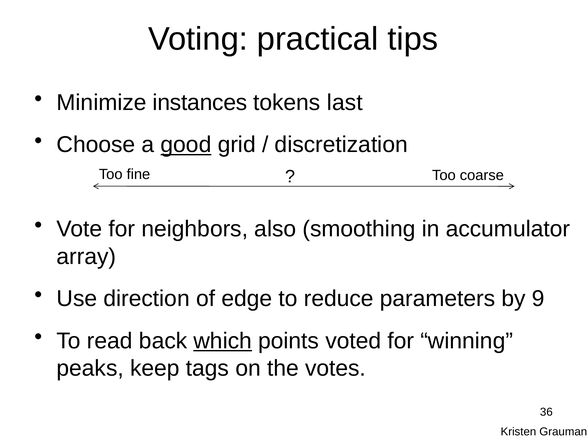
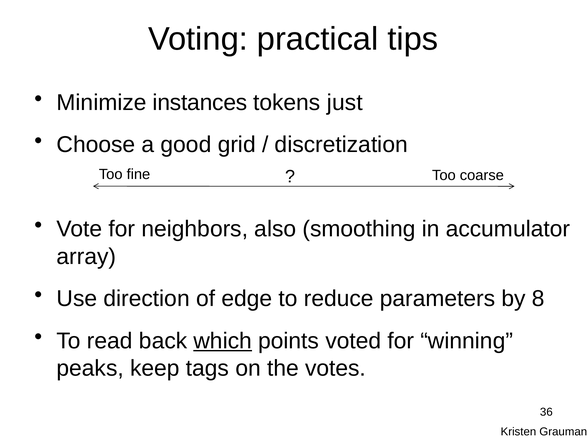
last: last -> just
good underline: present -> none
9: 9 -> 8
